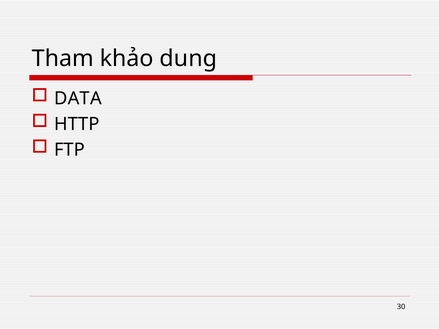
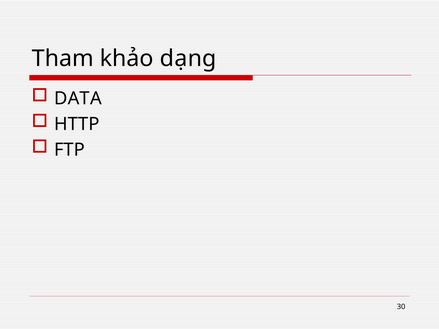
dung: dung -> dạng
